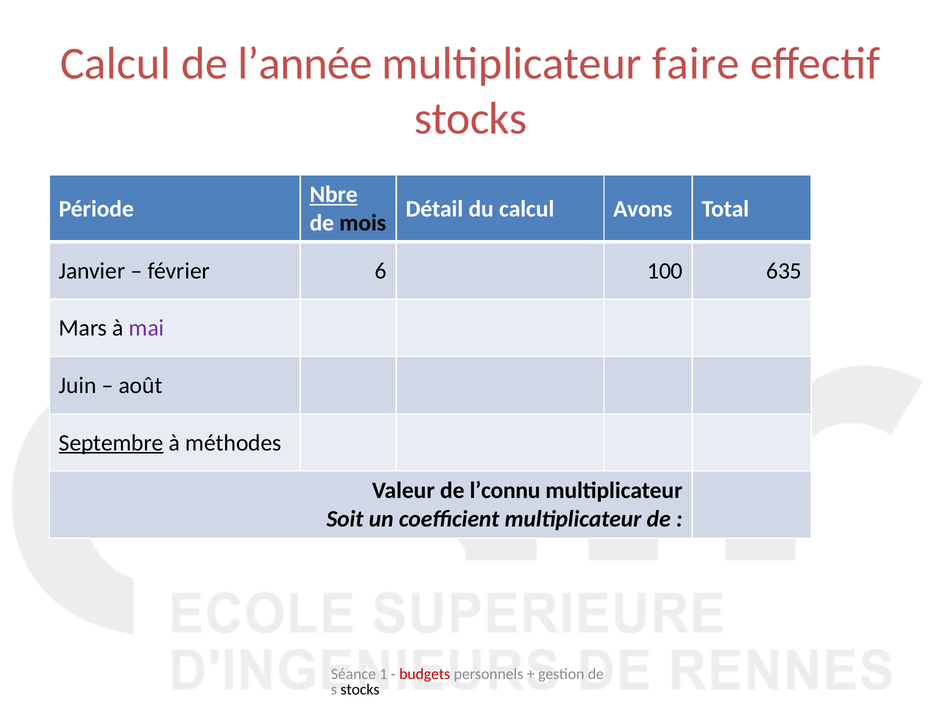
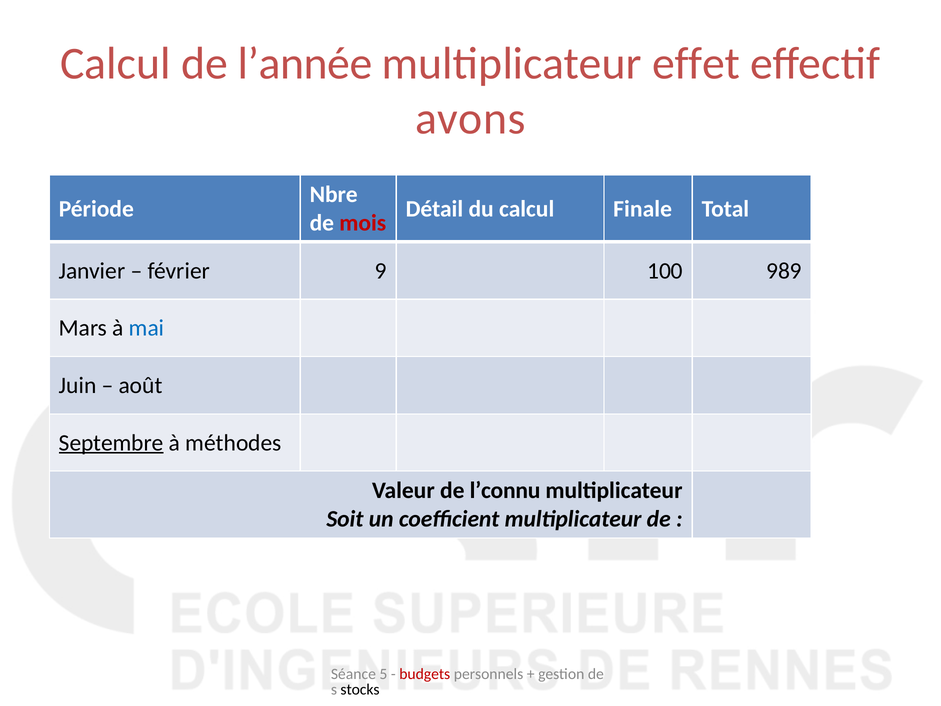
faire: faire -> effet
stocks at (471, 118): stocks -> avons
Nbre underline: present -> none
Avons: Avons -> Finale
mois colour: black -> red
6: 6 -> 9
635: 635 -> 989
mai colour: purple -> blue
1: 1 -> 5
